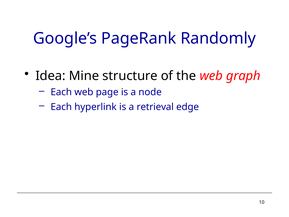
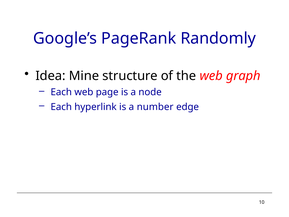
retrieval: retrieval -> number
